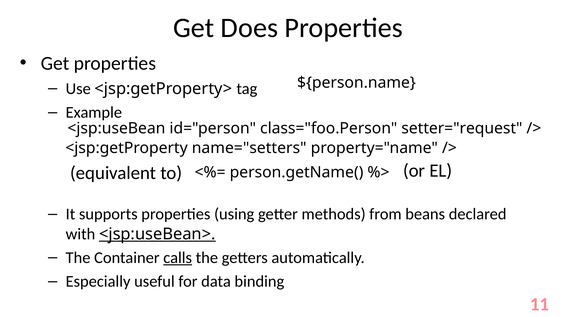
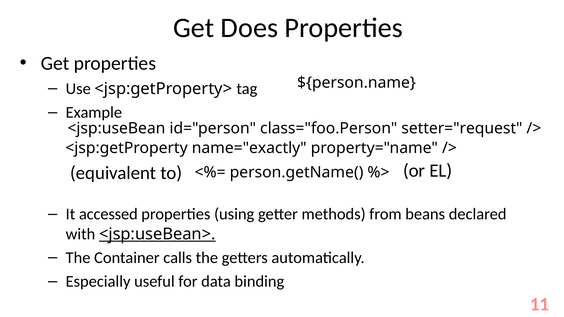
name="setters: name="setters -> name="exactly
supports: supports -> accessed
calls underline: present -> none
